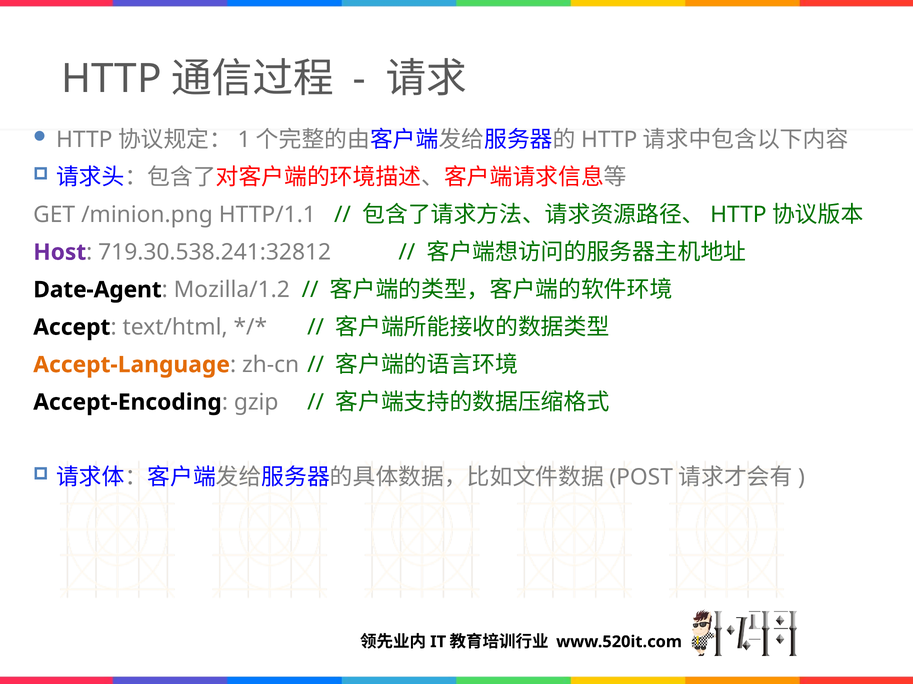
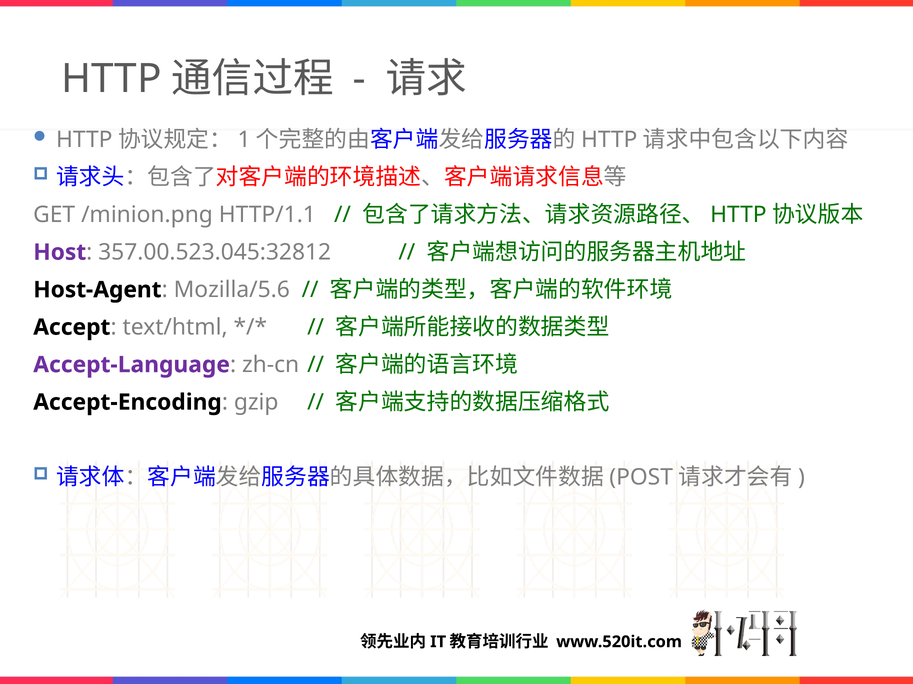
719.30.538.241:32812: 719.30.538.241:32812 -> 357.00.523.045:32812
Date-Agent: Date-Agent -> Host-Agent
Mozilla/1.2: Mozilla/1.2 -> Mozilla/5.6
Accept-Language colour: orange -> purple
